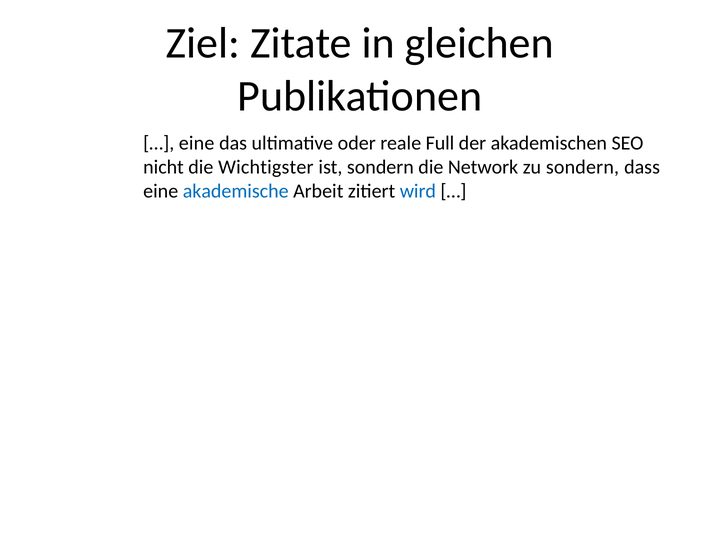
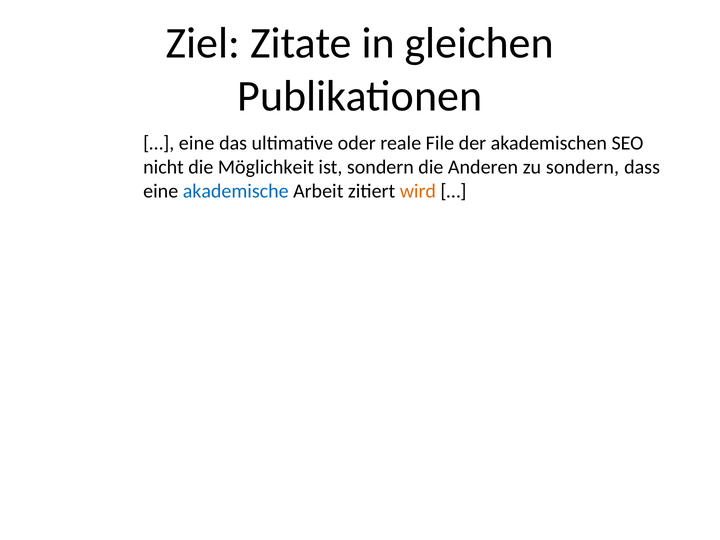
Full: Full -> File
Wichtigster: Wichtigster -> Möglichkeit
Network: Network -> Anderen
wird colour: blue -> orange
